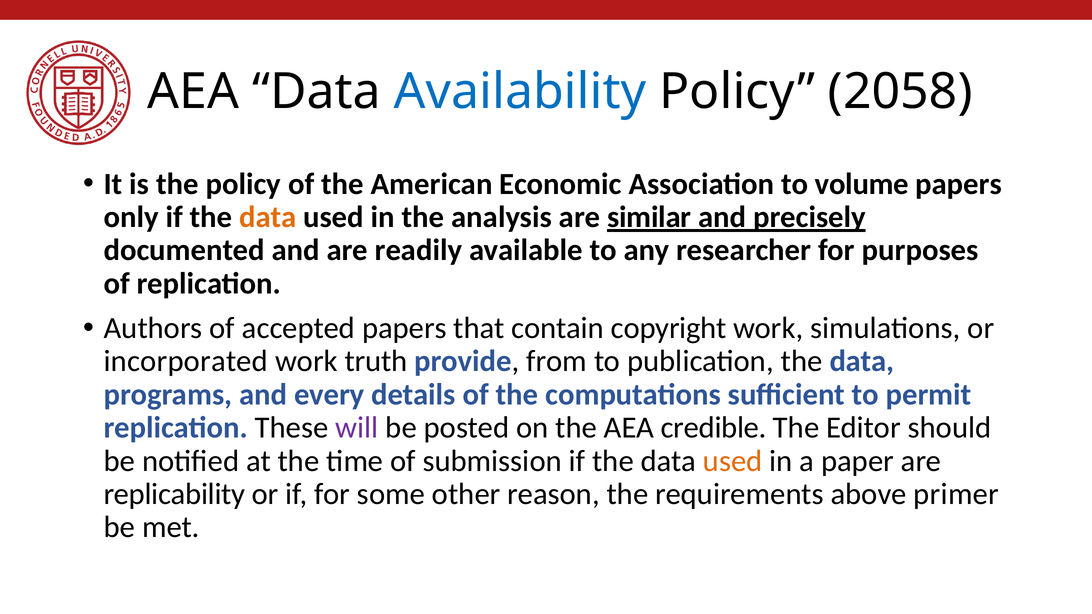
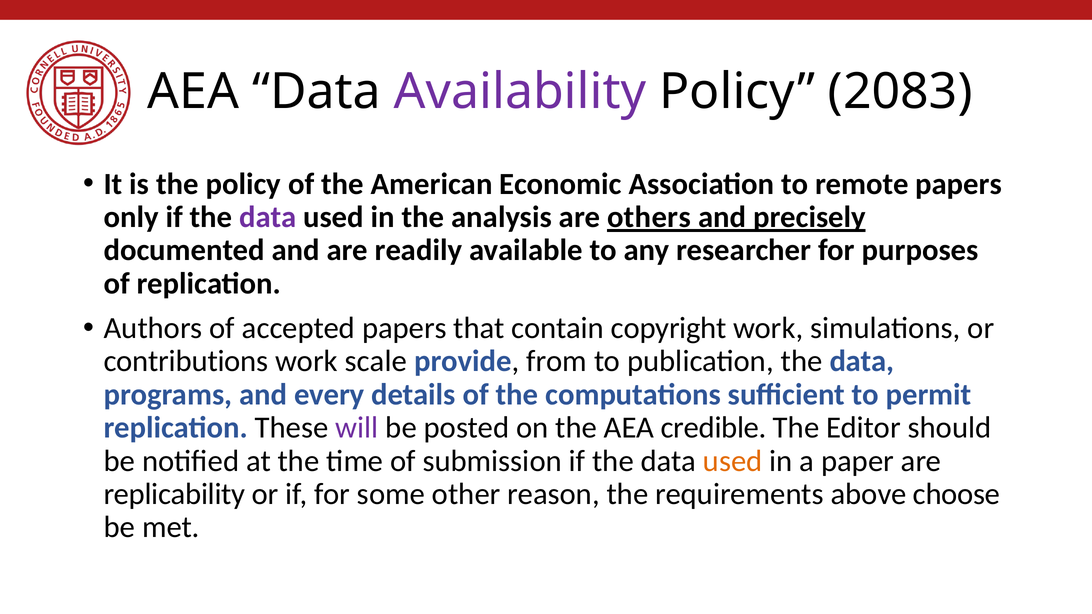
Availability colour: blue -> purple
2058: 2058 -> 2083
volume: volume -> remote
data at (268, 217) colour: orange -> purple
similar: similar -> others
incorporated: incorporated -> contributions
truth: truth -> scale
primer: primer -> choose
